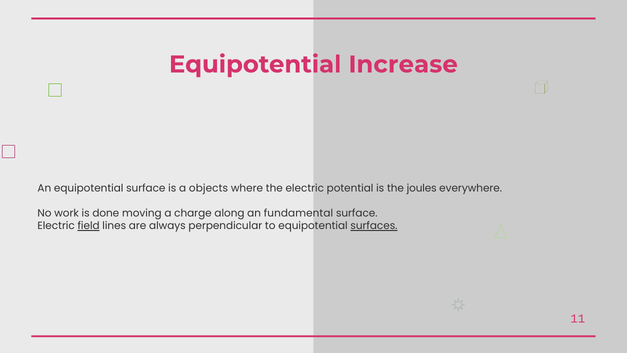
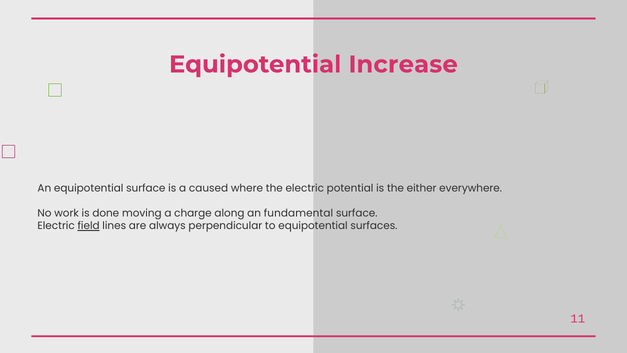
objects: objects -> caused
joules: joules -> either
surfaces underline: present -> none
